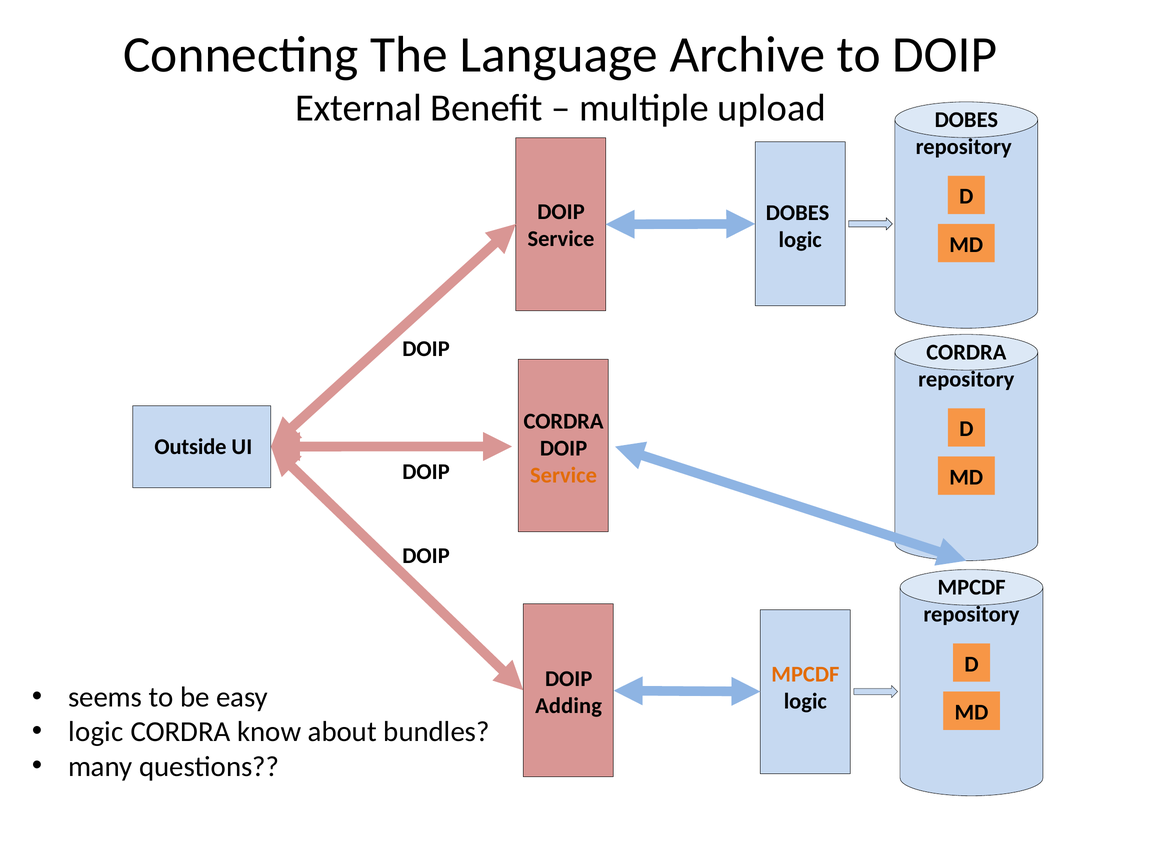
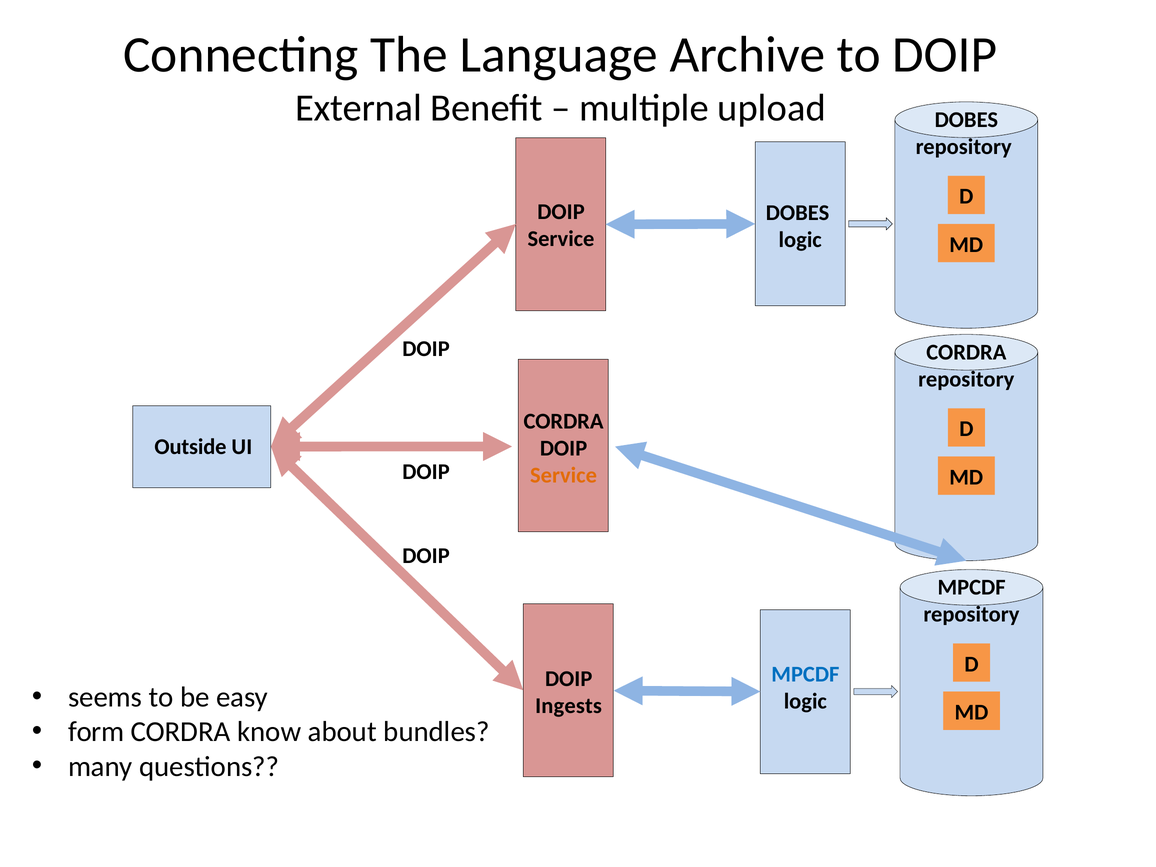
MPCDF at (805, 674) colour: orange -> blue
Adding: Adding -> Ingests
logic at (96, 732): logic -> form
